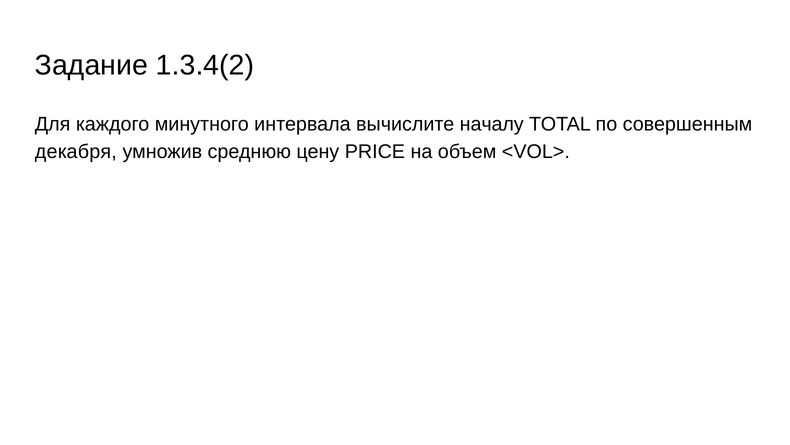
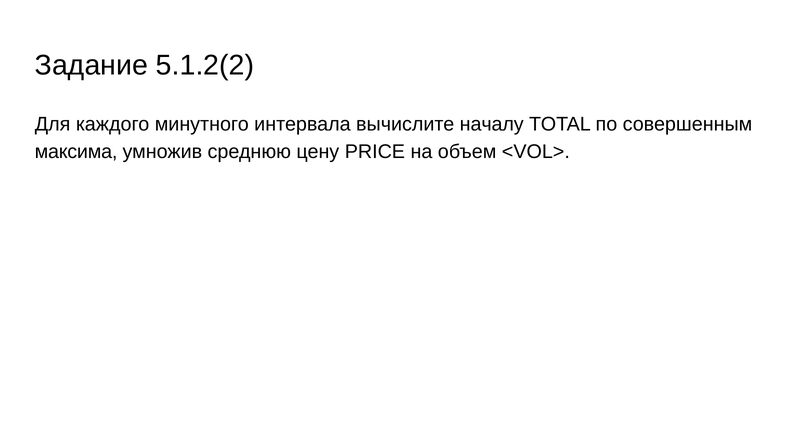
1.3.4(2: 1.3.4(2 -> 5.1.2(2
декабря: декабря -> максима
